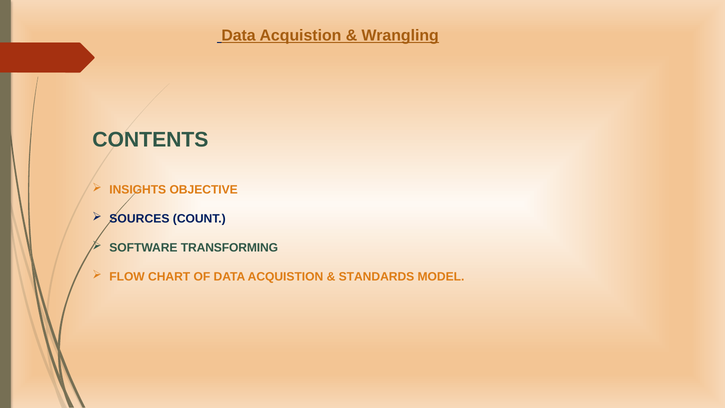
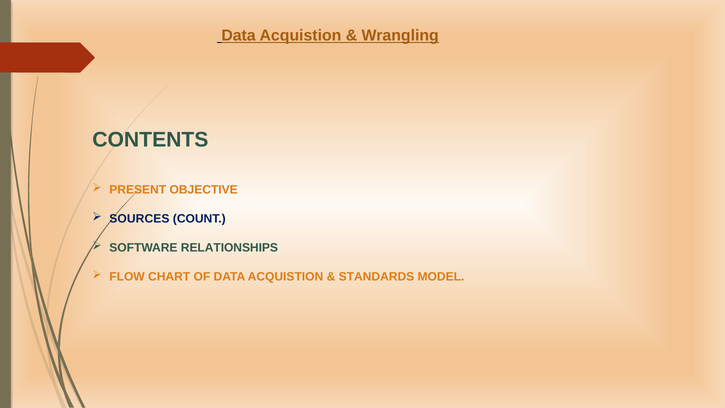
INSIGHTS: INSIGHTS -> PRESENT
TRANSFORMING: TRANSFORMING -> RELATIONSHIPS
